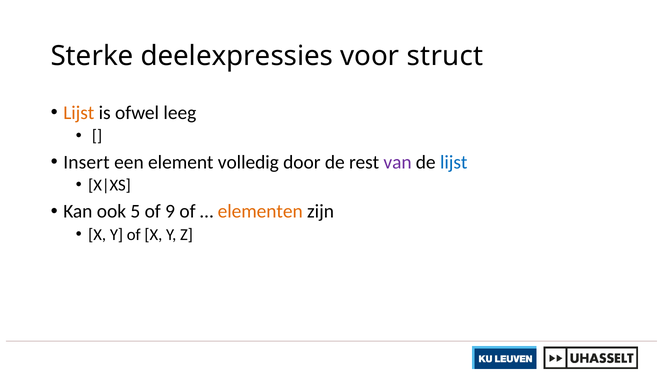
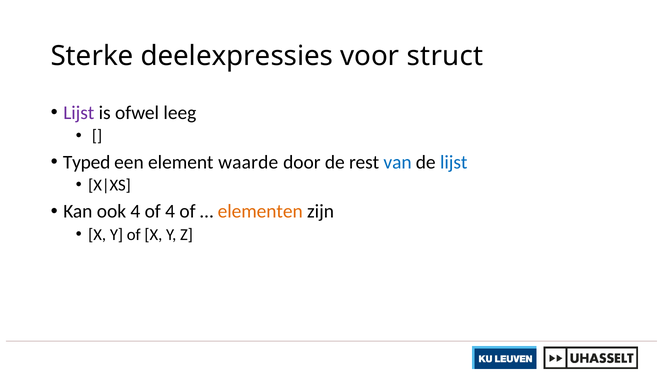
Lijst at (79, 113) colour: orange -> purple
Insert: Insert -> Typed
volledig: volledig -> waarde
van colour: purple -> blue
ook 5: 5 -> 4
of 9: 9 -> 4
